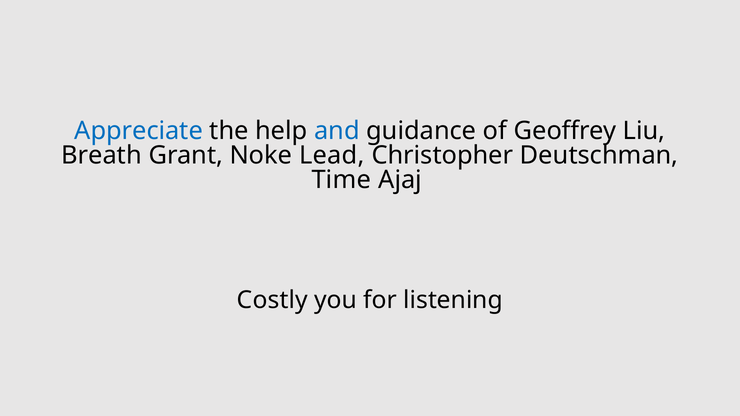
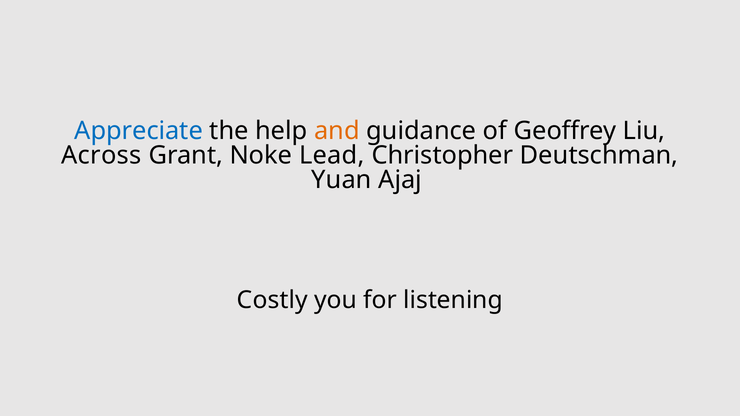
and colour: blue -> orange
Breath: Breath -> Across
Time: Time -> Yuan
